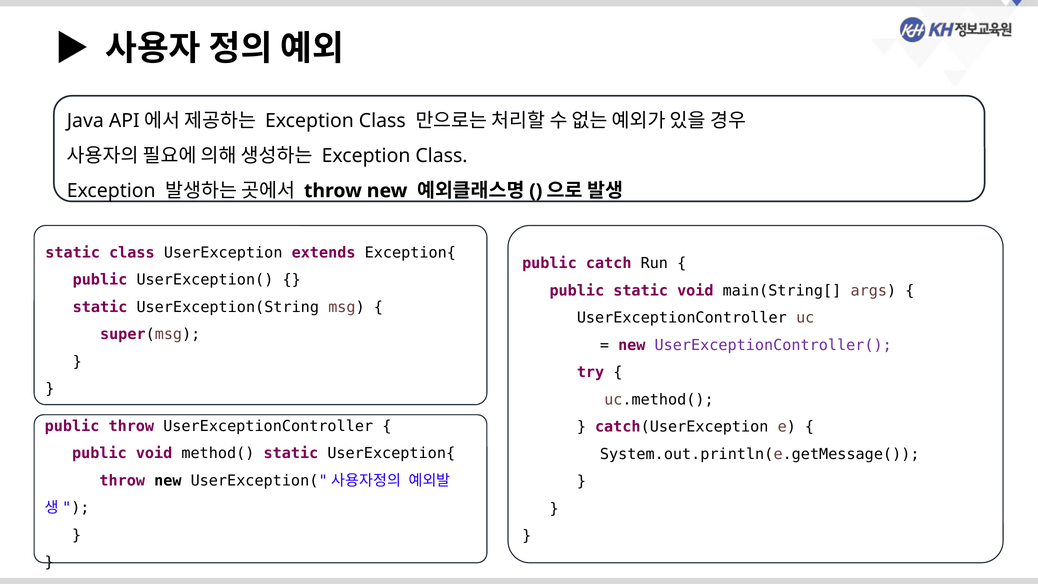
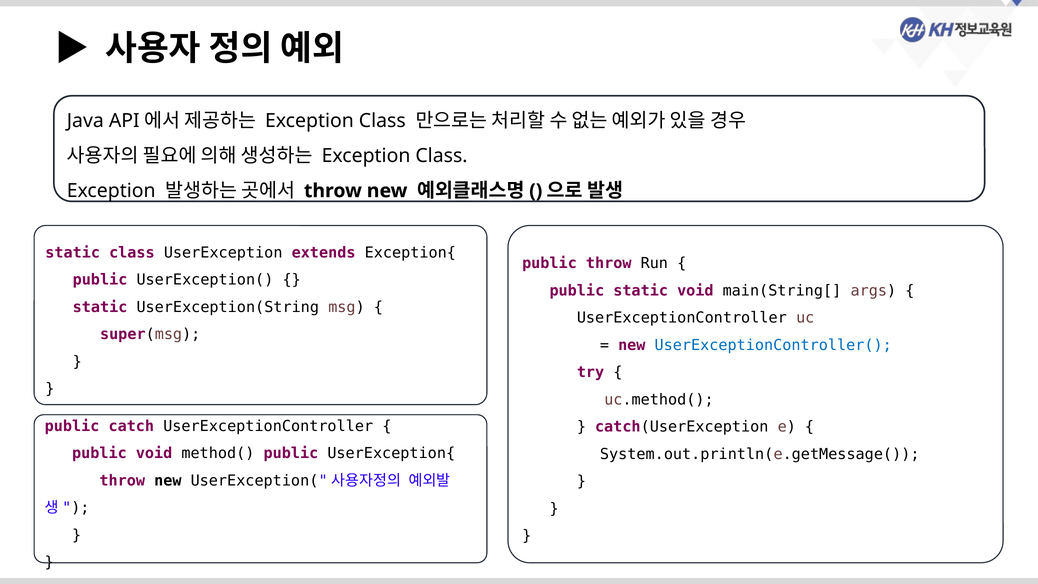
public catch: catch -> throw
UserExceptionController( colour: purple -> blue
public throw: throw -> catch
method( static: static -> public
